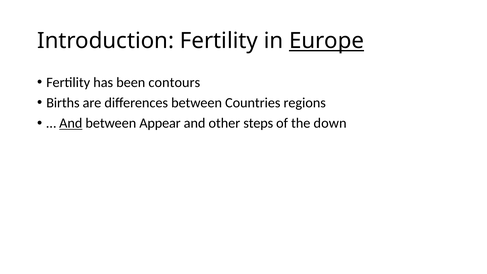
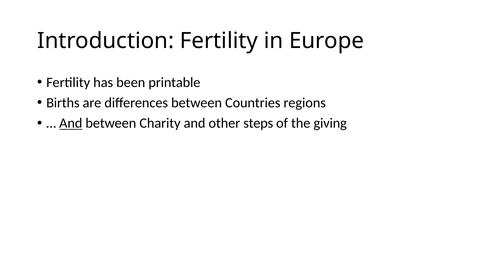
Europe underline: present -> none
contours: contours -> printable
Appear: Appear -> Charity
down: down -> giving
